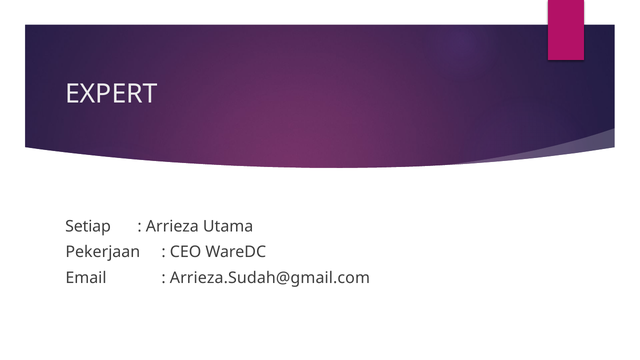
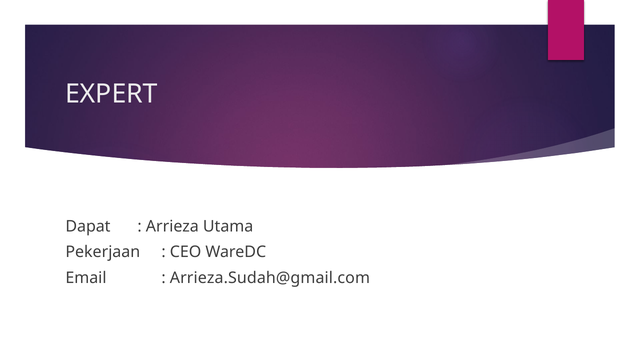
Setiap: Setiap -> Dapat
